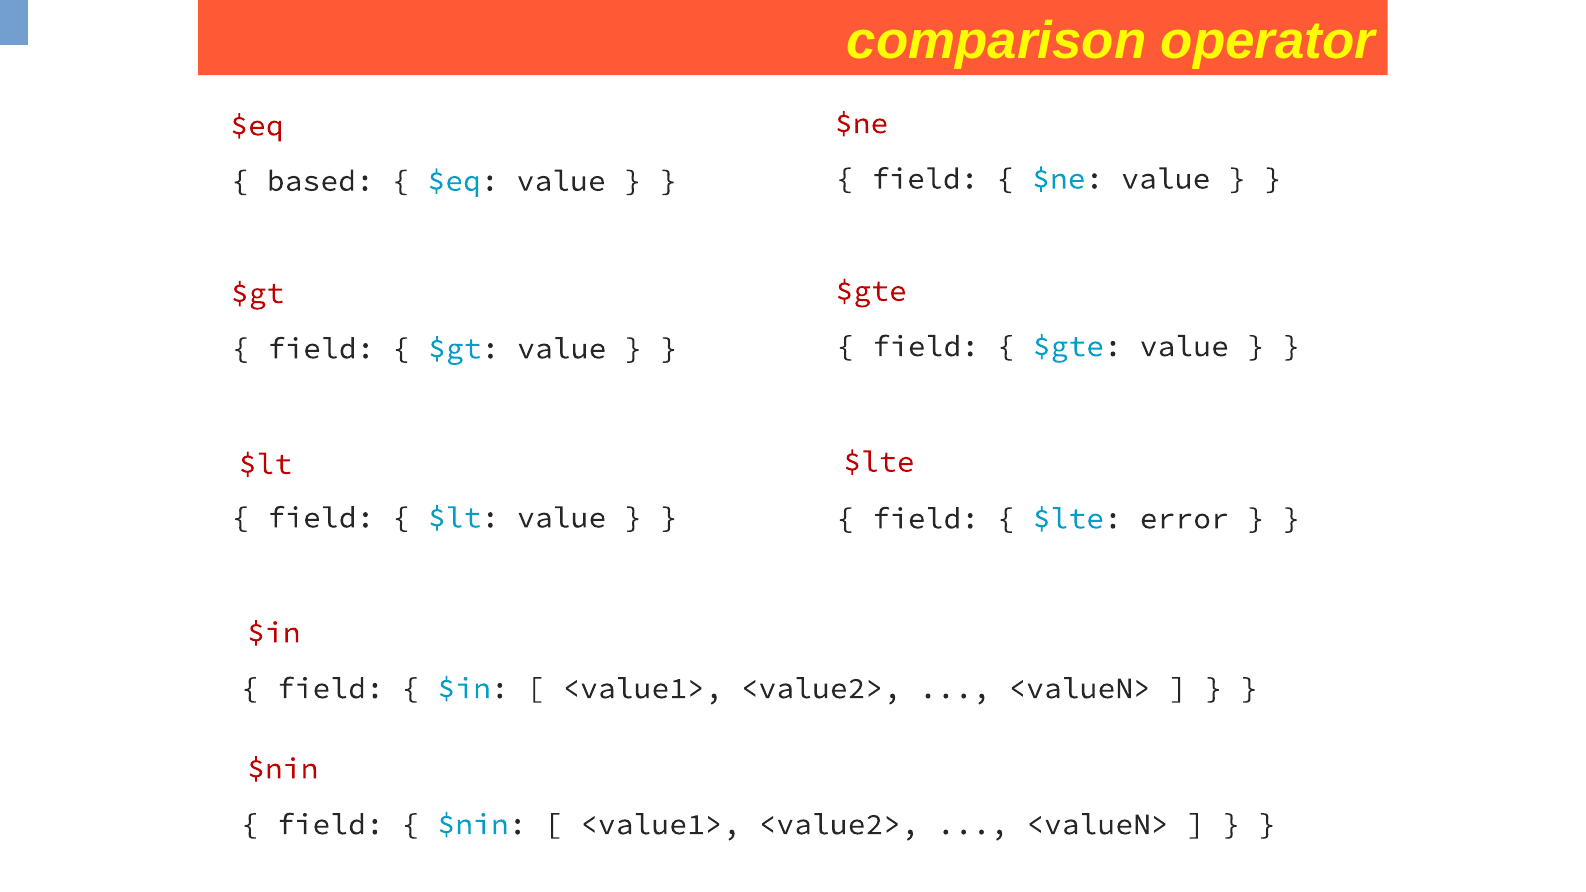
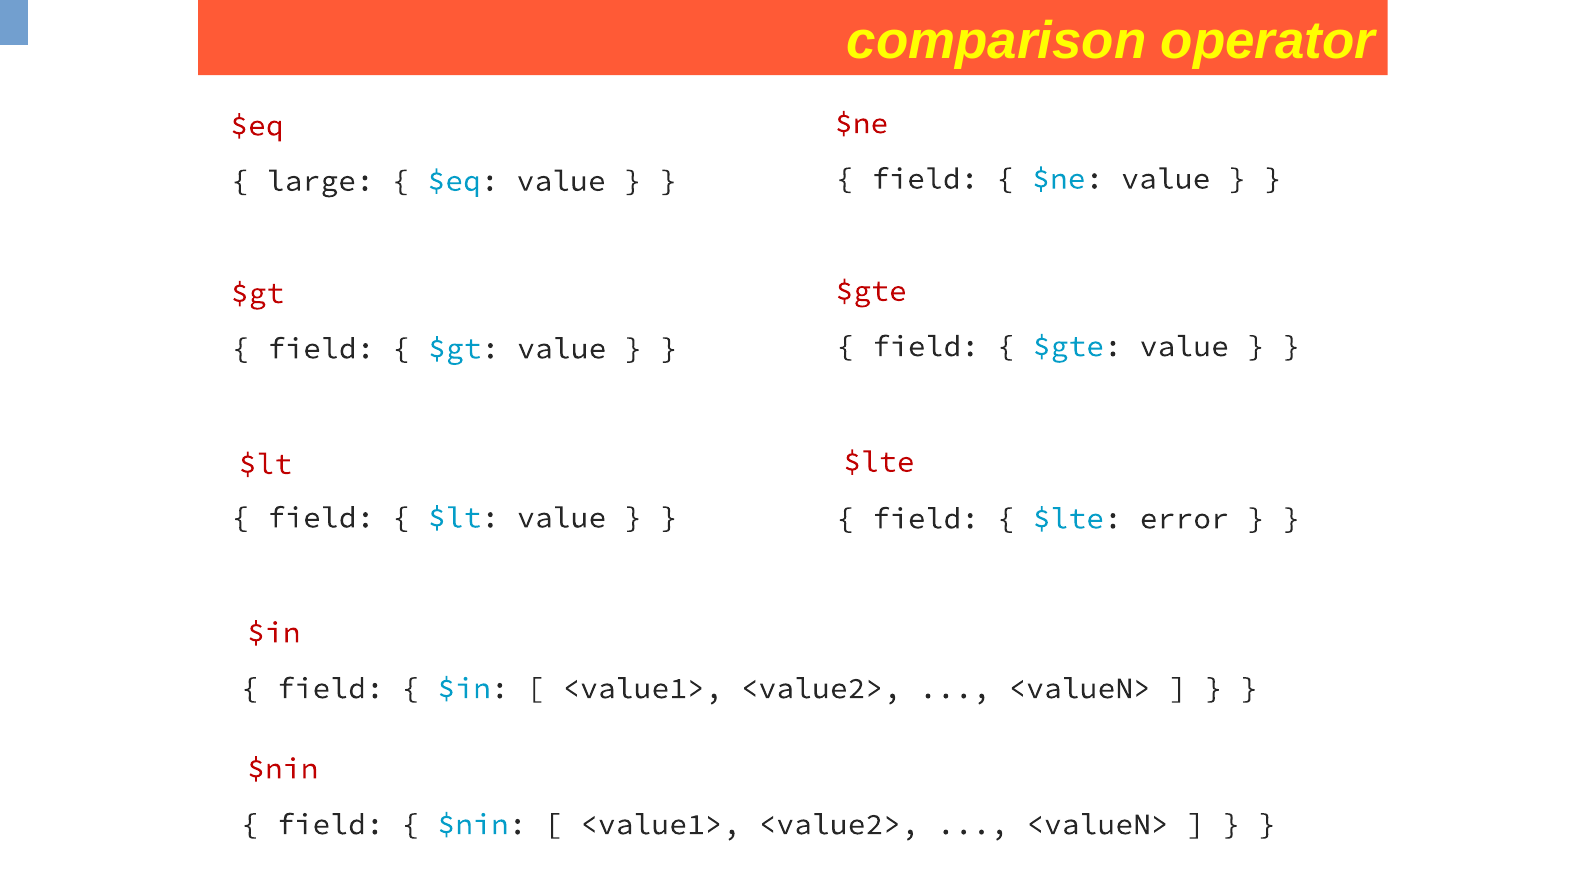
based: based -> large
